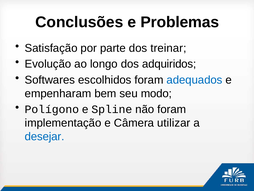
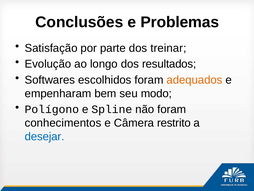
adquiridos: adquiridos -> resultados
adequados colour: blue -> orange
implementação: implementação -> conhecimentos
utilizar: utilizar -> restrito
